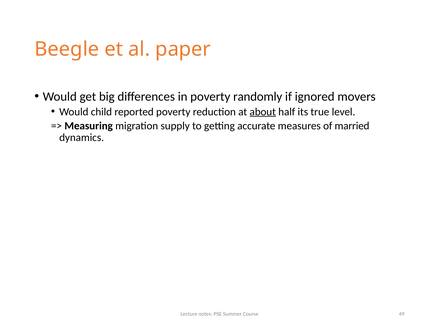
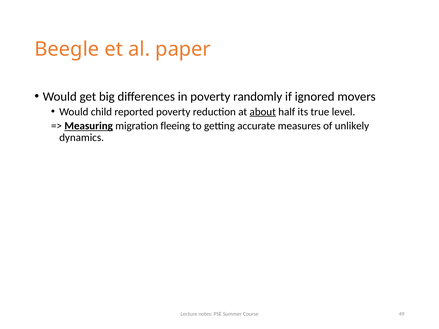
Measuring underline: none -> present
supply: supply -> fleeing
married: married -> unlikely
